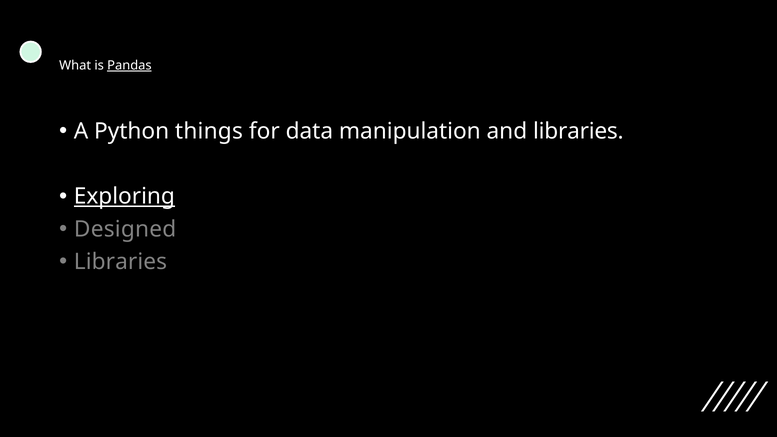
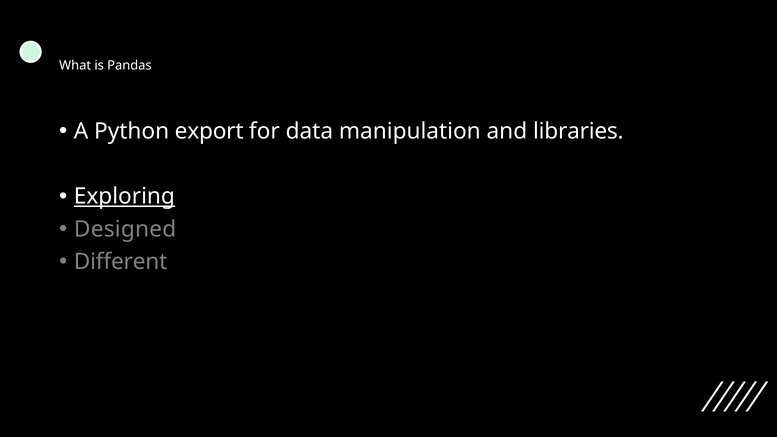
Pandas underline: present -> none
things: things -> export
Libraries at (120, 262): Libraries -> Different
